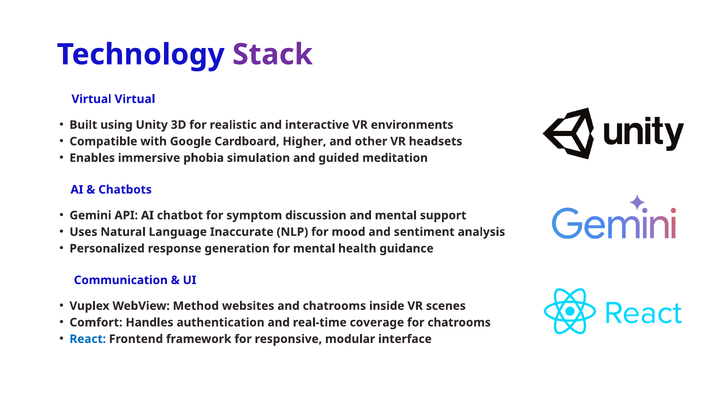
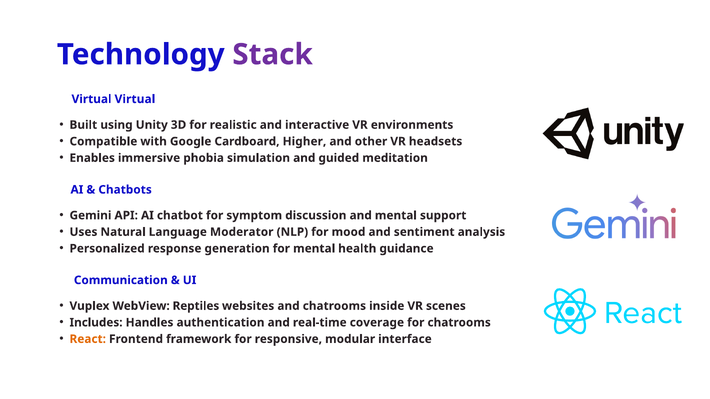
Inaccurate: Inaccurate -> Moderator
Method: Method -> Reptiles
Comfort: Comfort -> Includes
React colour: blue -> orange
